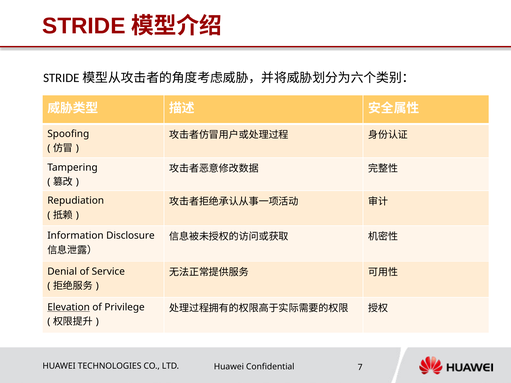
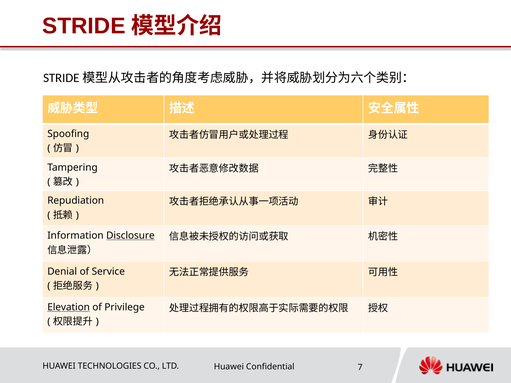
Disclosure underline: none -> present
